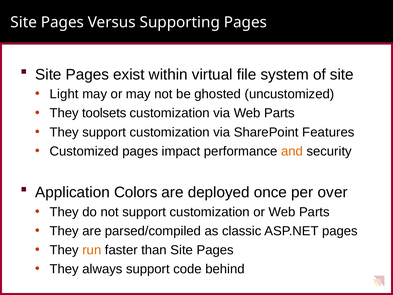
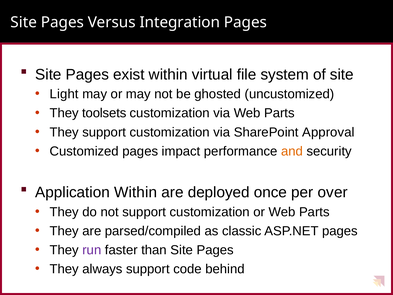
Supporting: Supporting -> Integration
Features: Features -> Approval
Application Colors: Colors -> Within
run colour: orange -> purple
